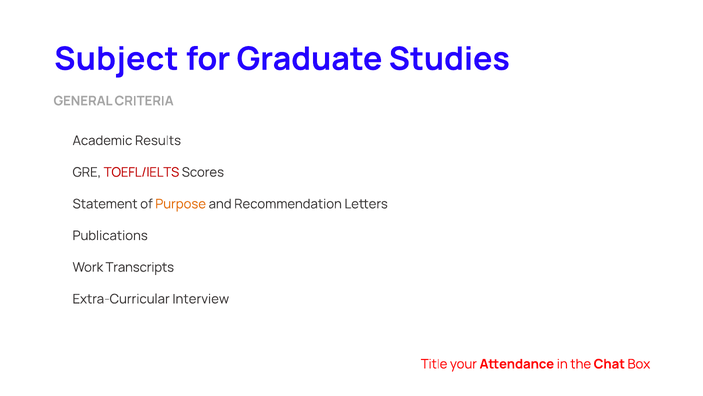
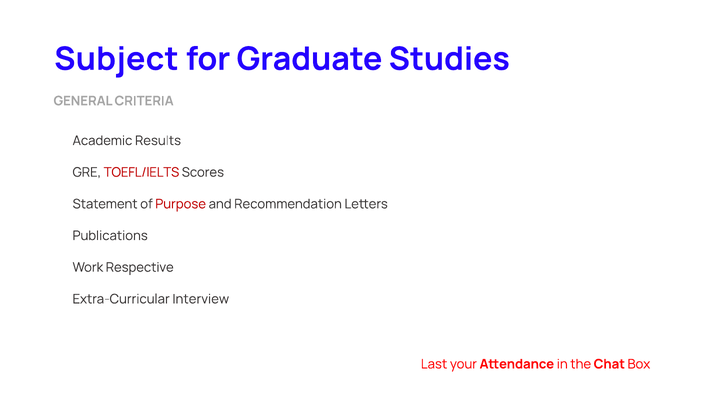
Purpose colour: orange -> red
Transcripts: Transcripts -> Respective
Title: Title -> Last
